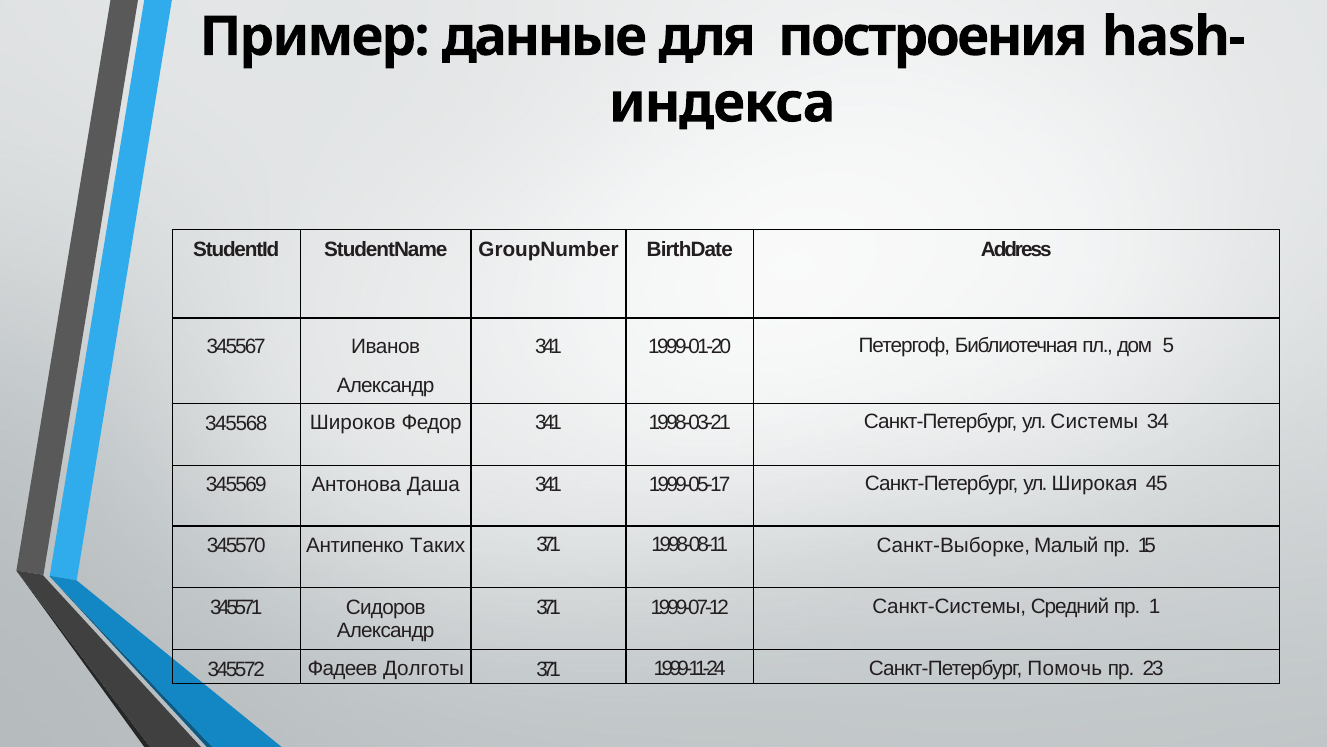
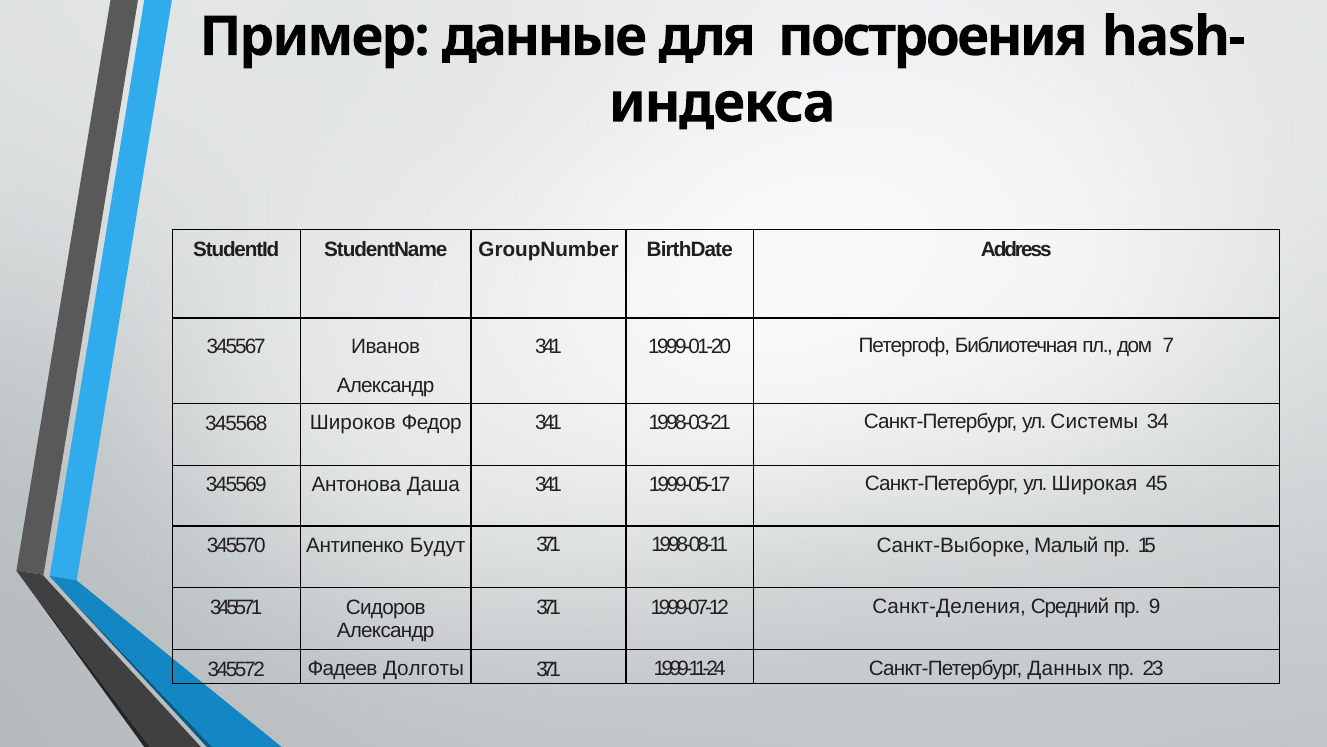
5: 5 -> 7
Таких: Таких -> Будут
Санкт-Системы: Санкт-Системы -> Санкт-Деления
1: 1 -> 9
Помочь: Помочь -> Данных
